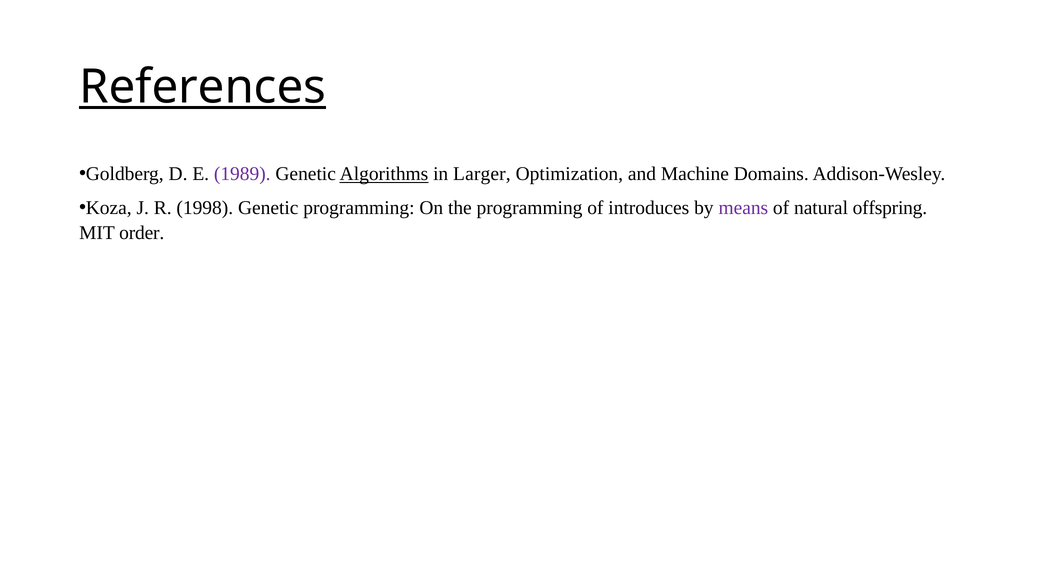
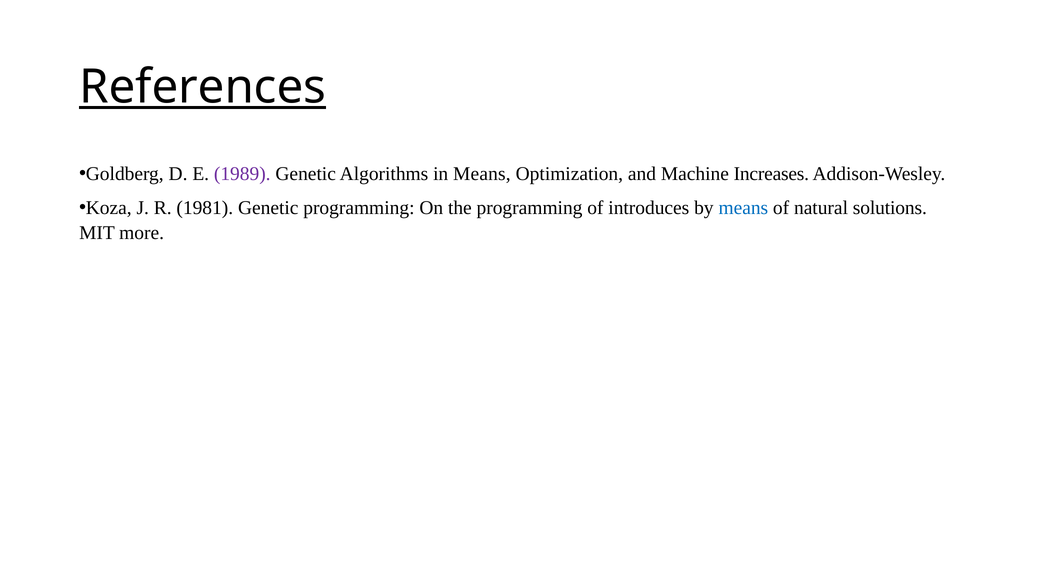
Algorithms underline: present -> none
in Larger: Larger -> Means
Domains: Domains -> Increases
1998: 1998 -> 1981
means at (743, 208) colour: purple -> blue
offspring: offspring -> solutions
order: order -> more
